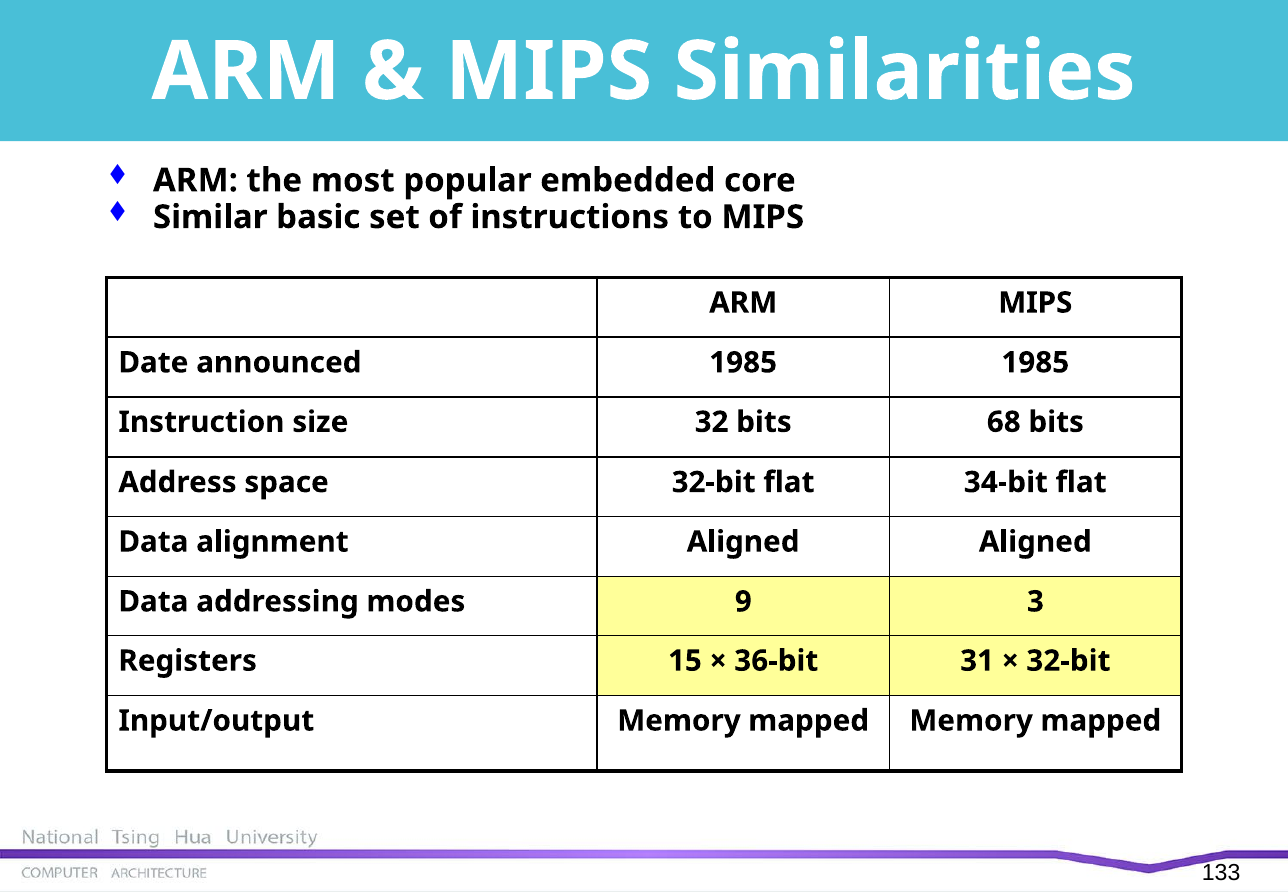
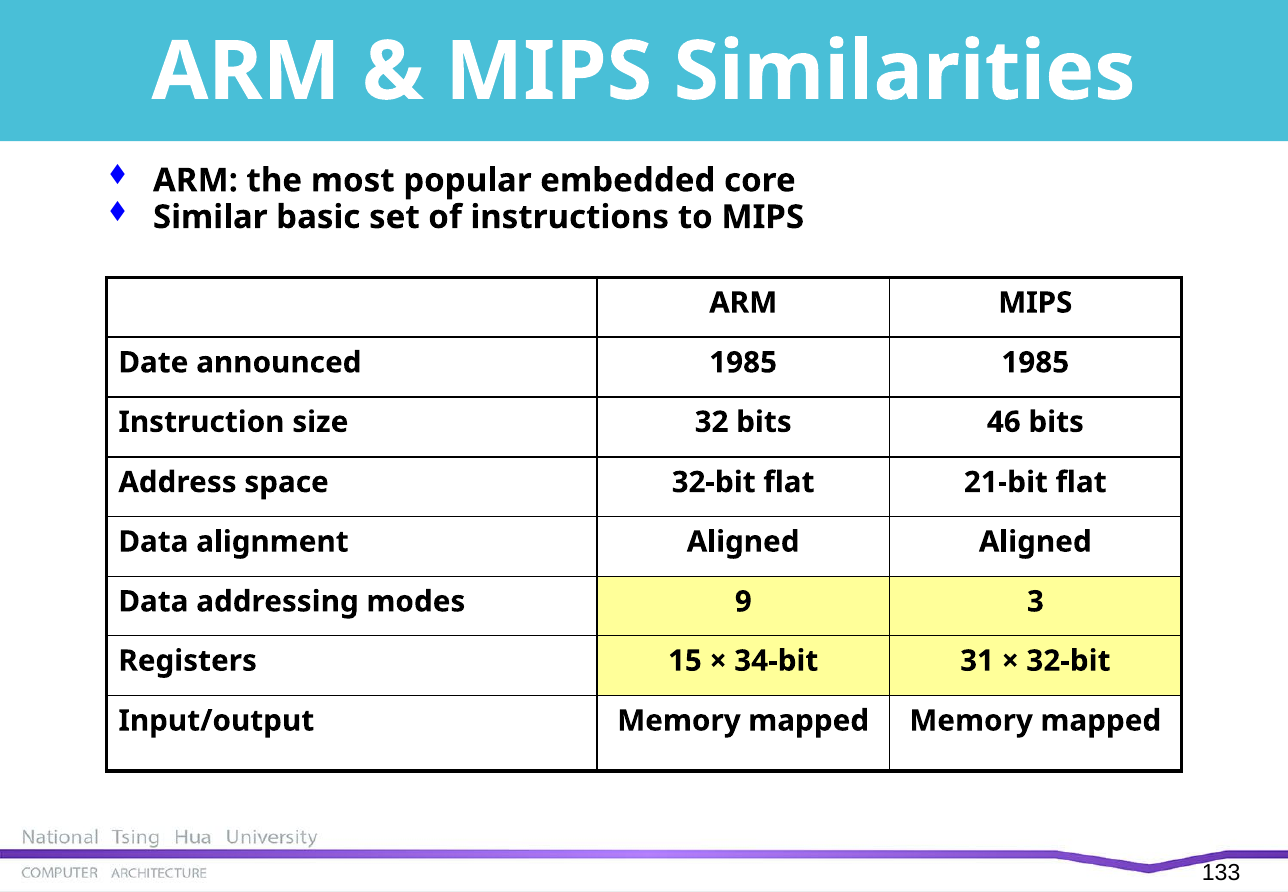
68: 68 -> 46
34-bit: 34-bit -> 21-bit
36-bit: 36-bit -> 34-bit
